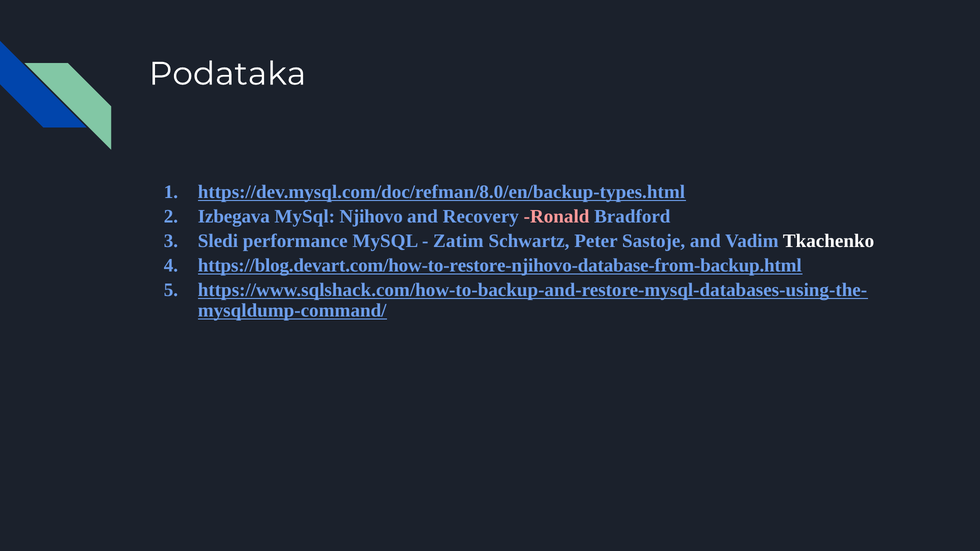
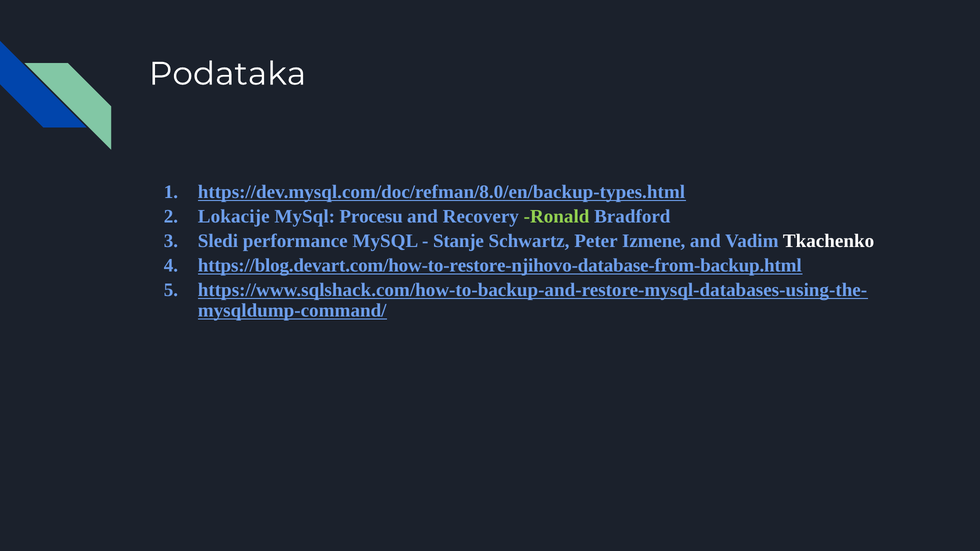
Izbegava: Izbegava -> Lokacije
Njihovo: Njihovo -> Procesu
Ronald colour: pink -> light green
Zatim: Zatim -> Stanje
Sastoje: Sastoje -> Izmene
